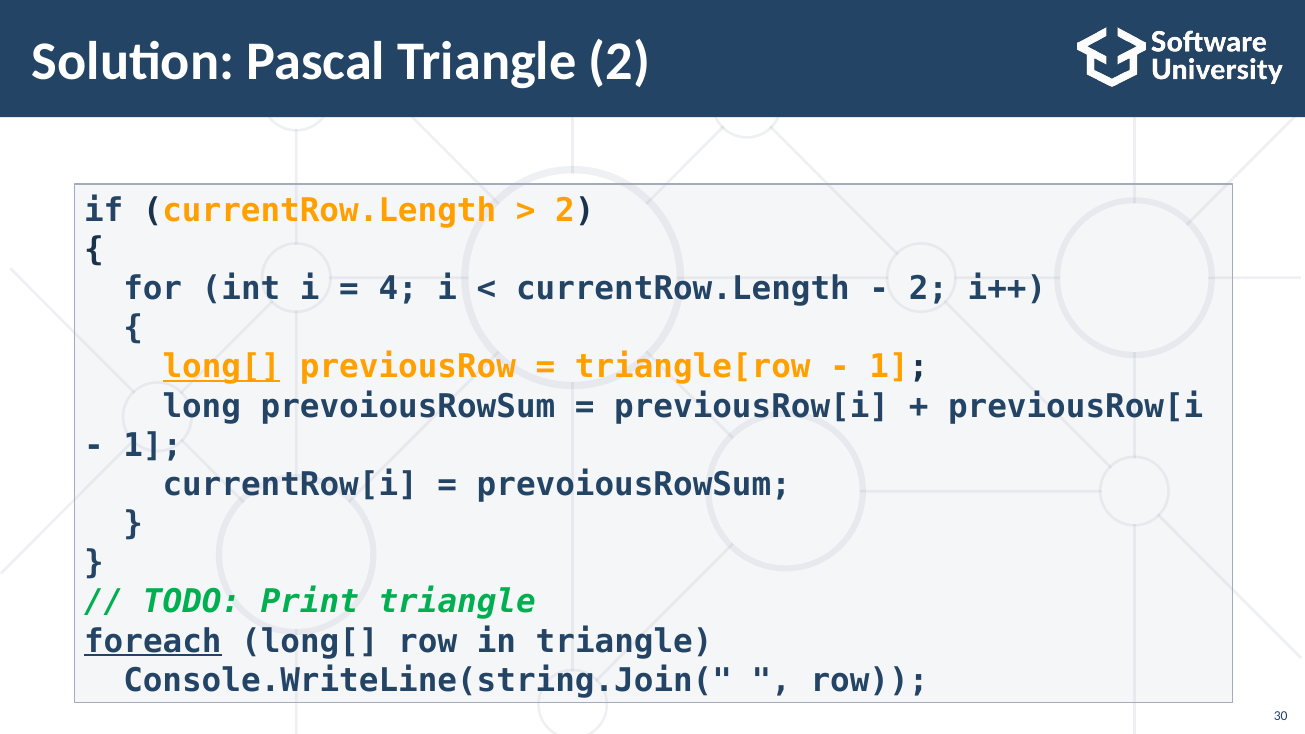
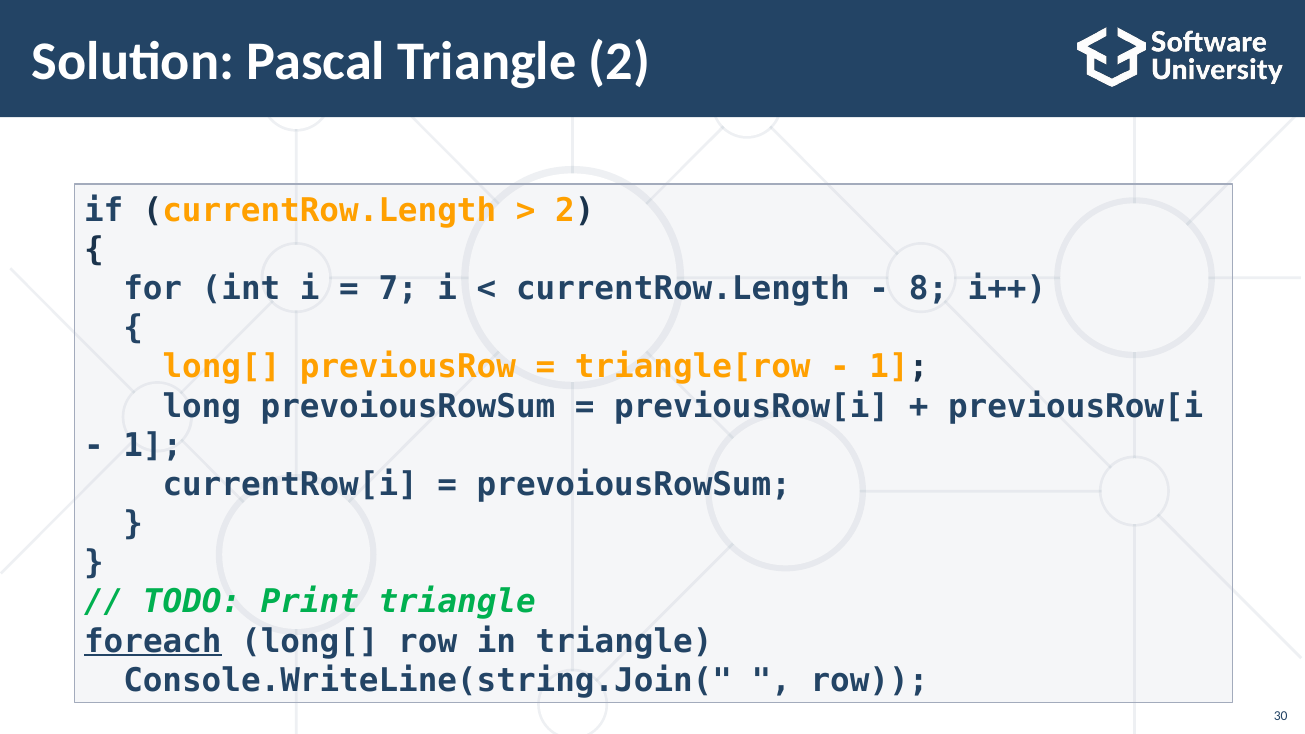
4: 4 -> 7
2 at (928, 289): 2 -> 8
long[ at (221, 367) underline: present -> none
